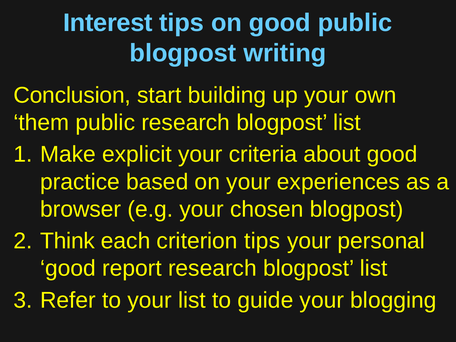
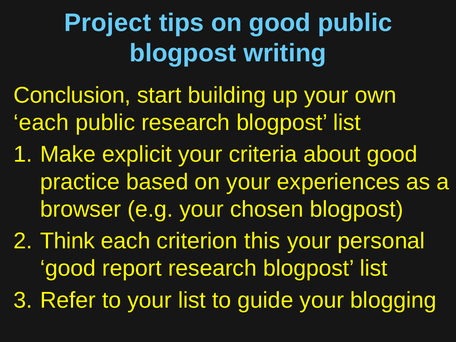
Interest: Interest -> Project
them at (41, 123): them -> each
criterion tips: tips -> this
